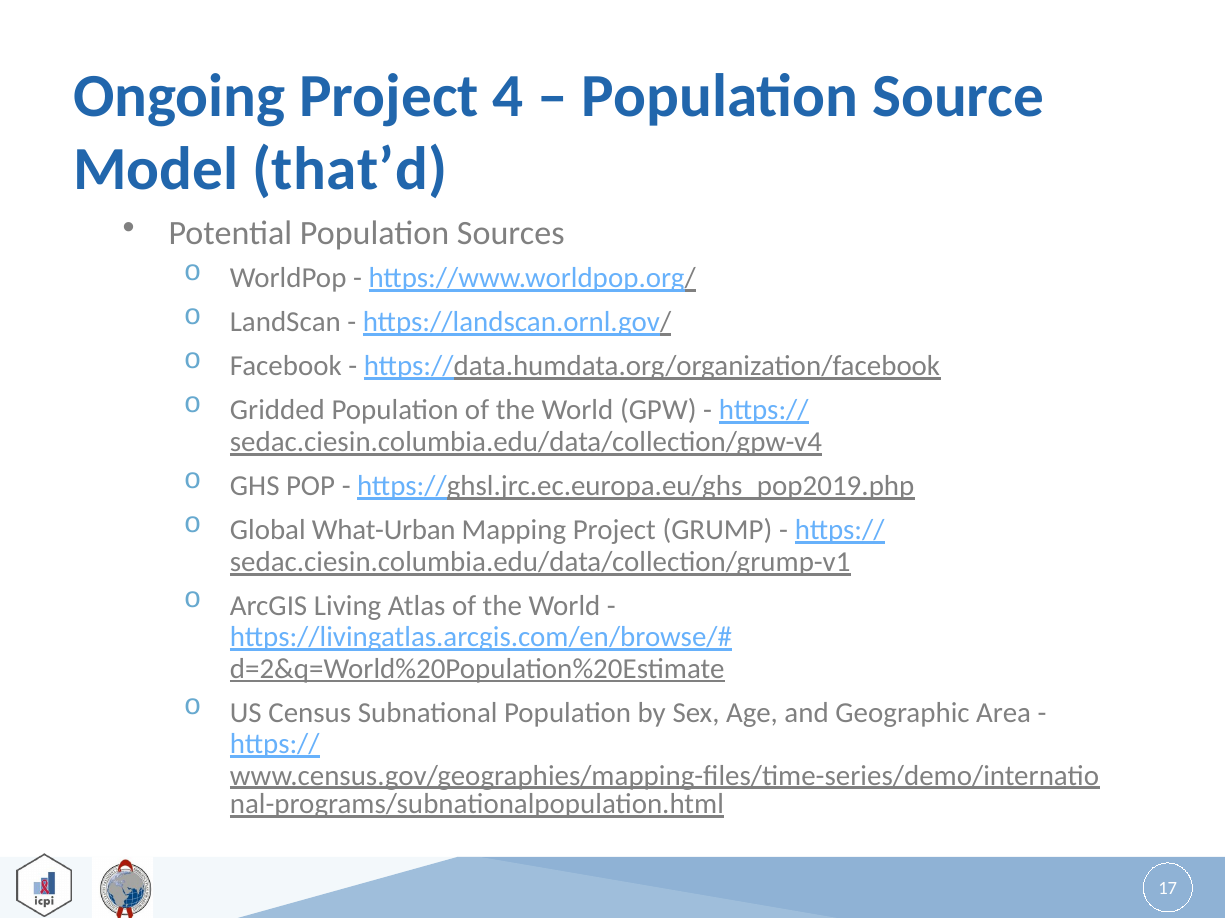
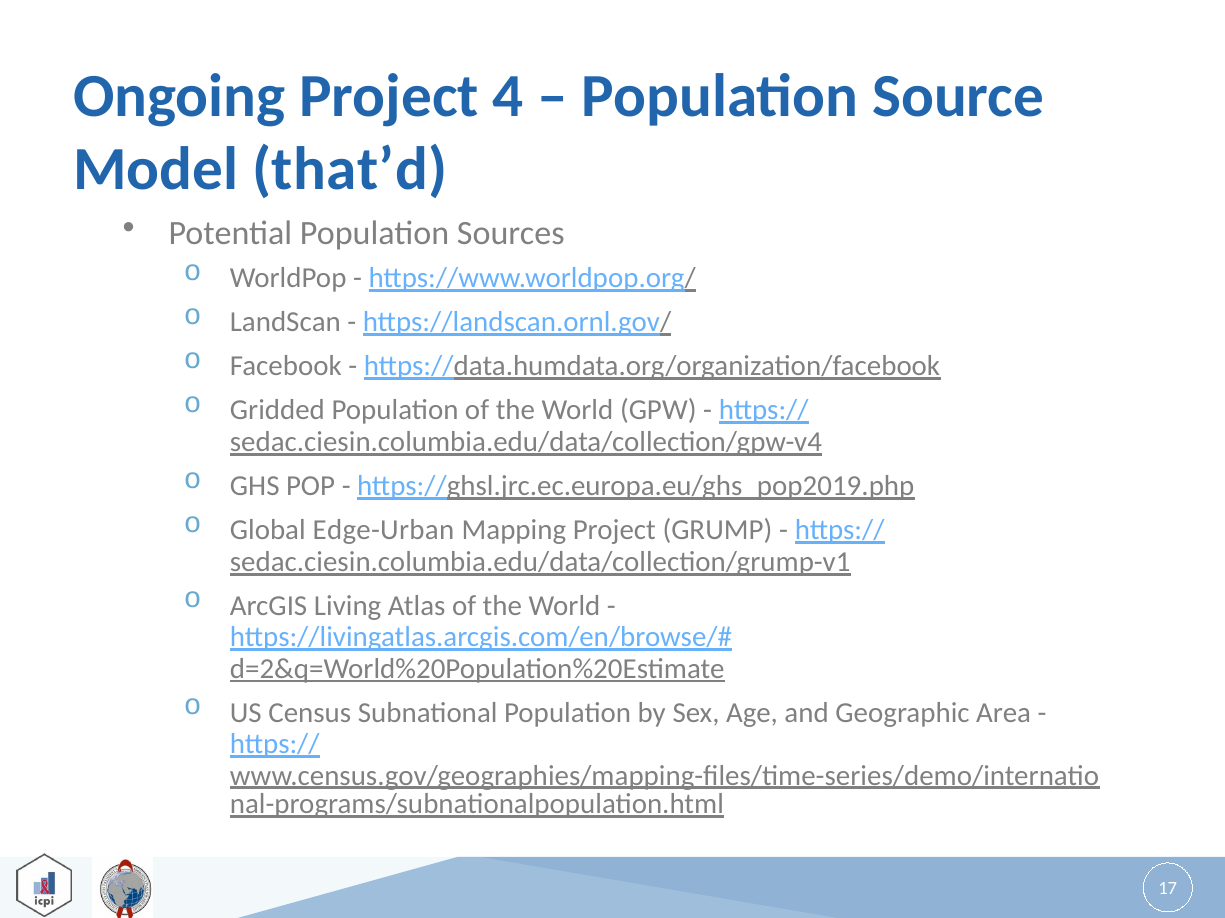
What-Urban: What-Urban -> Edge-Urban
